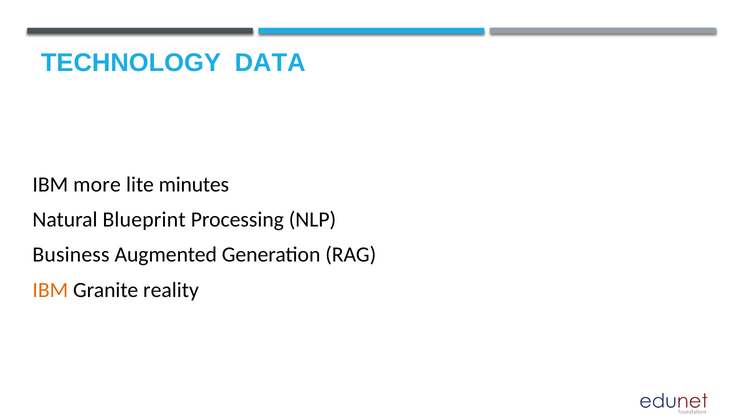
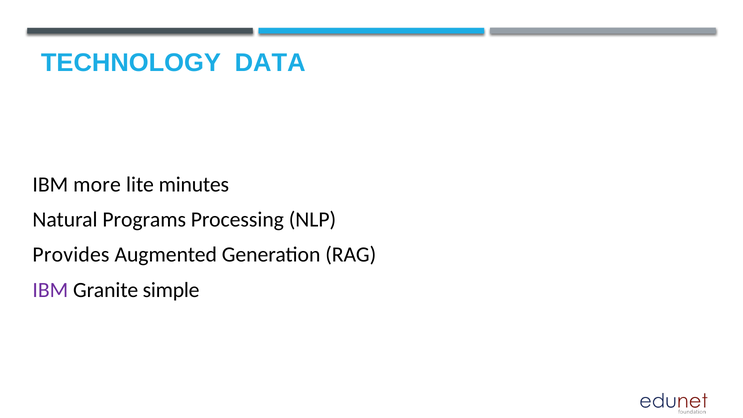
Blueprint: Blueprint -> Programs
Business: Business -> Provides
IBM at (50, 290) colour: orange -> purple
reality: reality -> simple
